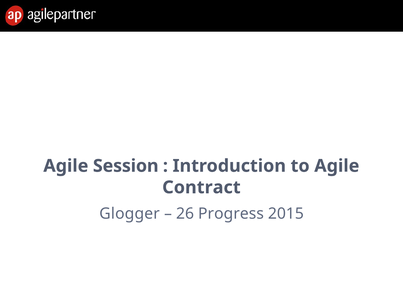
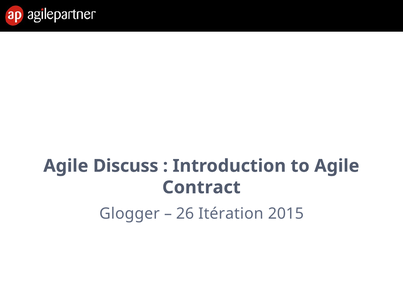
Session: Session -> Discuss
Progress: Progress -> Itération
